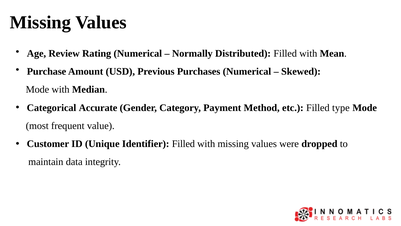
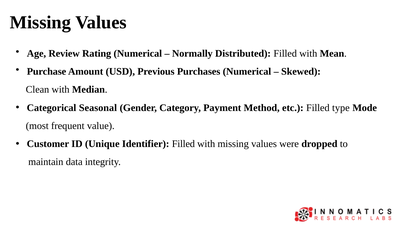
Mode at (37, 89): Mode -> Clean
Accurate: Accurate -> Seasonal
